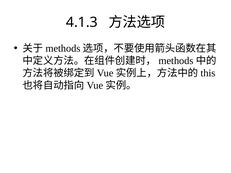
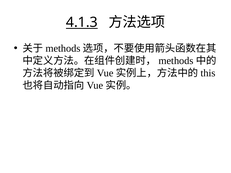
4.1.3 underline: none -> present
